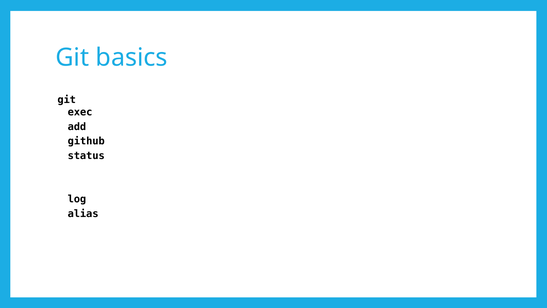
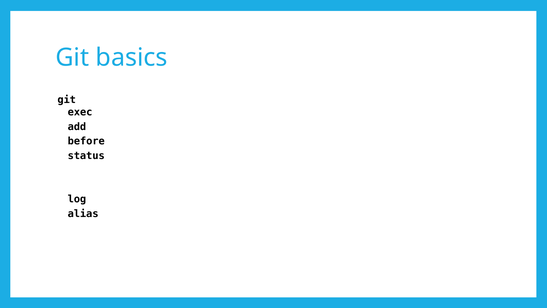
github: github -> before
